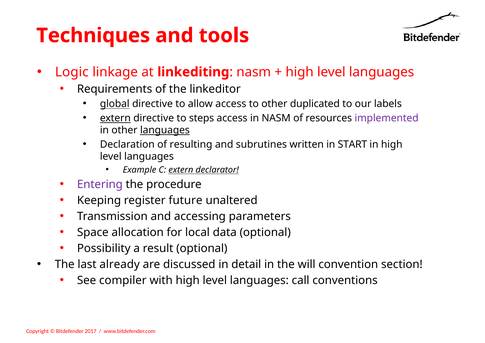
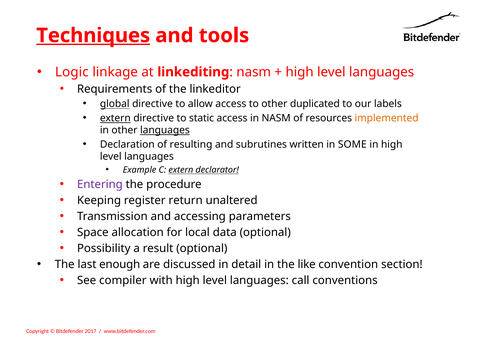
Techniques underline: none -> present
steps: steps -> static
implemented colour: purple -> orange
START: START -> SOME
future: future -> return
already: already -> enough
will: will -> like
